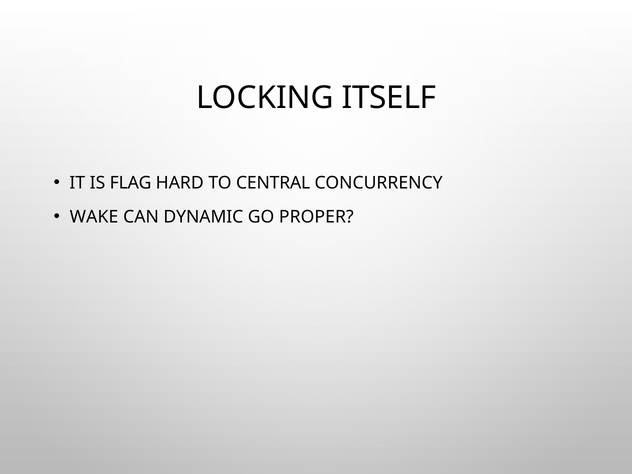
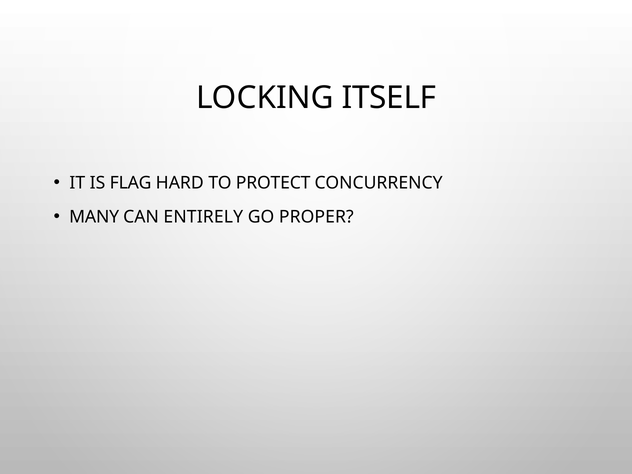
CENTRAL: CENTRAL -> PROTECT
WAKE: WAKE -> MANY
DYNAMIC: DYNAMIC -> ENTIRELY
